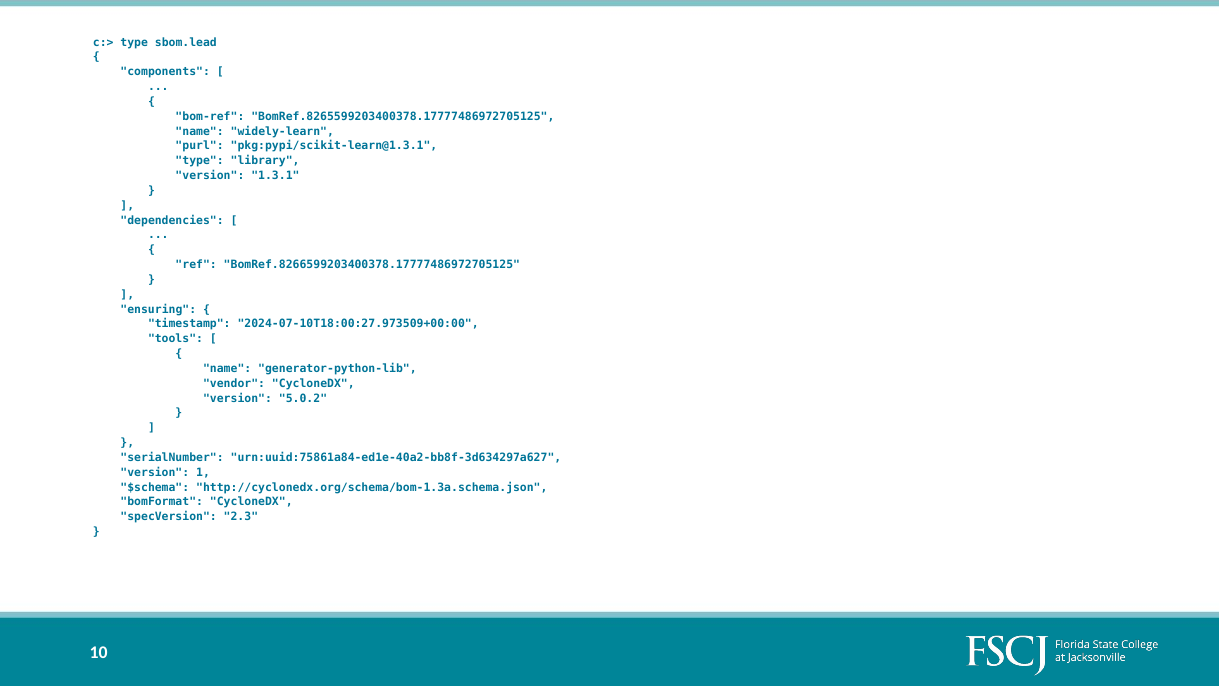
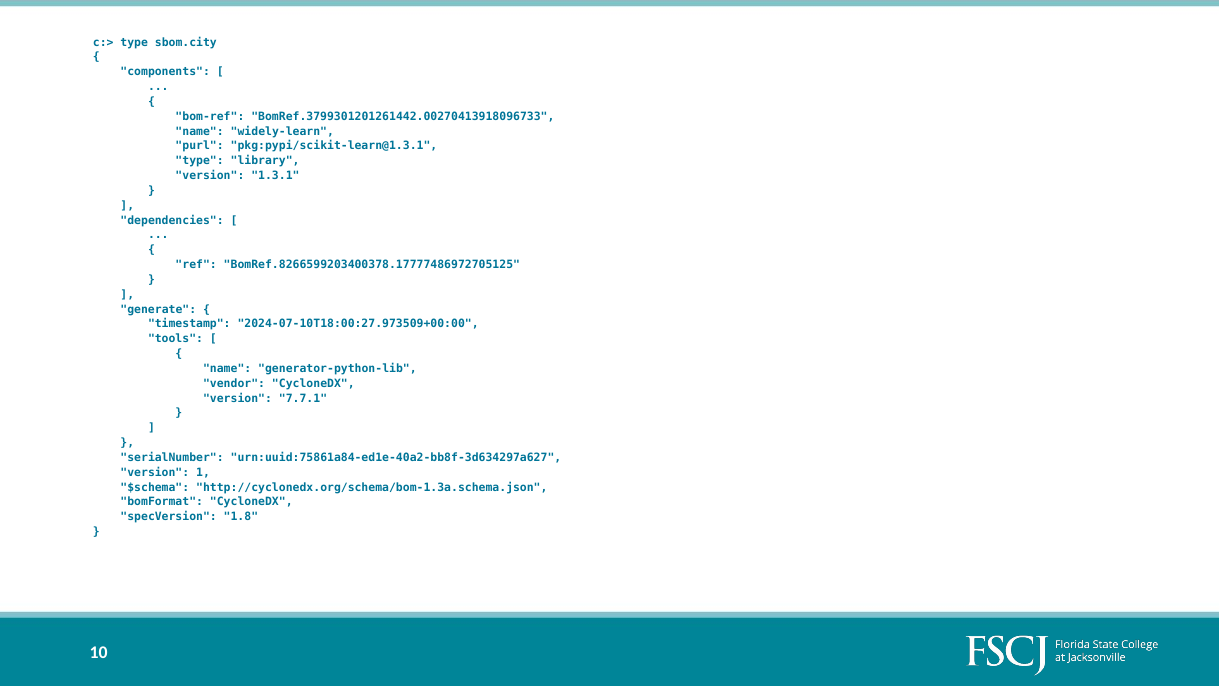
sbom.lead: sbom.lead -> sbom.city
BomRef.8265599203400378.17777486972705125: BomRef.8265599203400378.17777486972705125 -> BomRef.3799301201261442.00270413918096733
ensuring: ensuring -> generate
5.0.2: 5.0.2 -> 7.7.1
2.3: 2.3 -> 1.8
